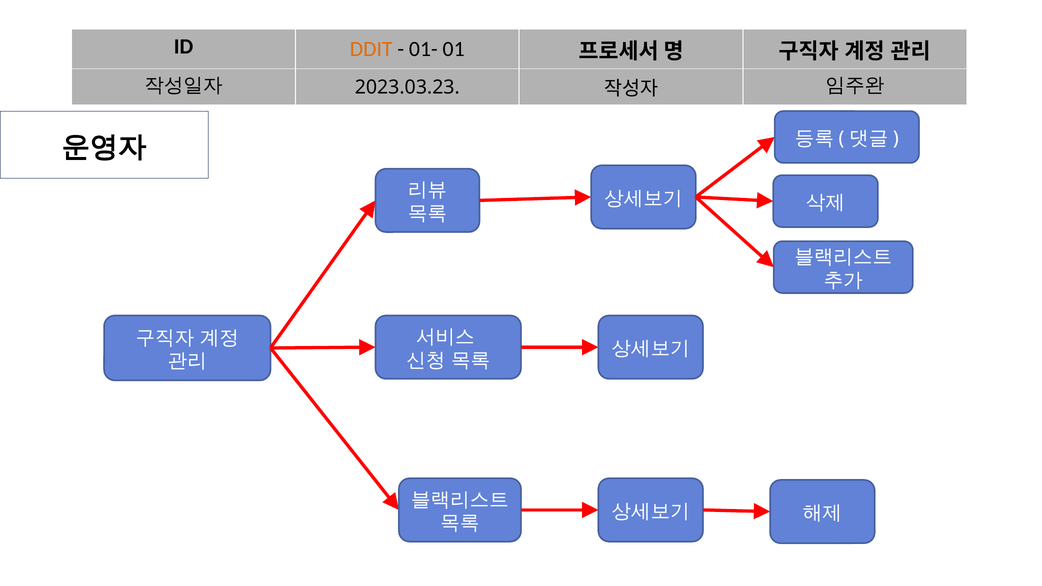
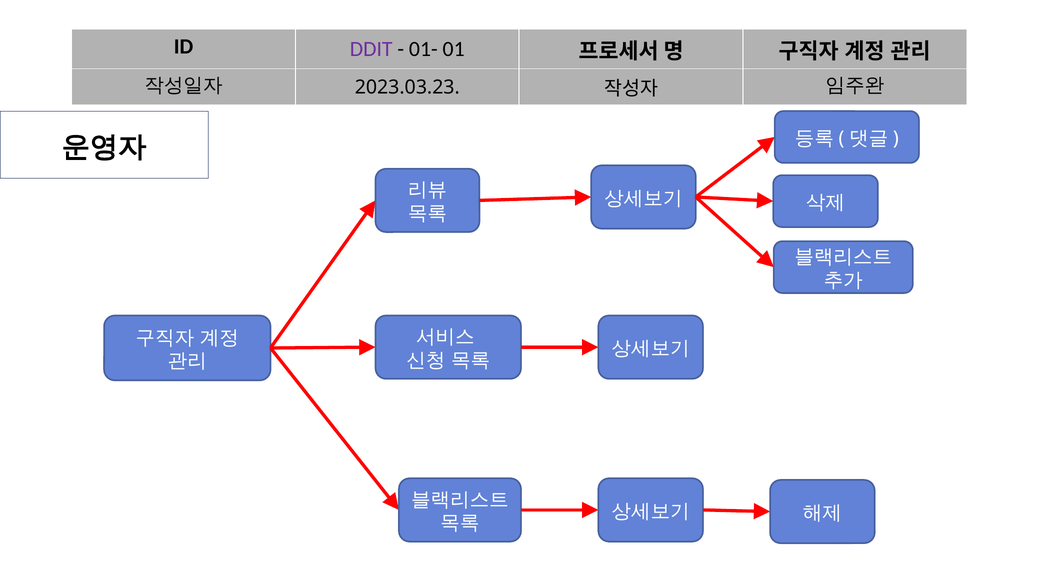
DDIT colour: orange -> purple
